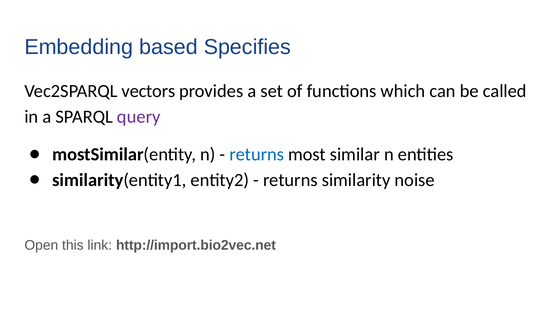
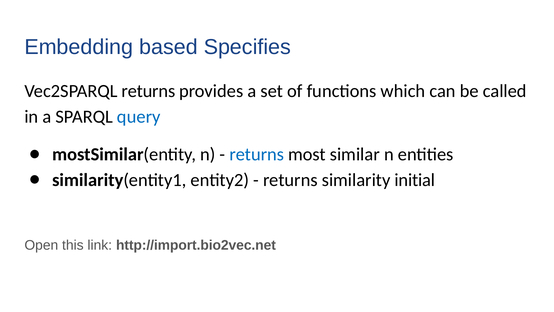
Vec2SPARQL vectors: vectors -> returns
query colour: purple -> blue
noise: noise -> initial
